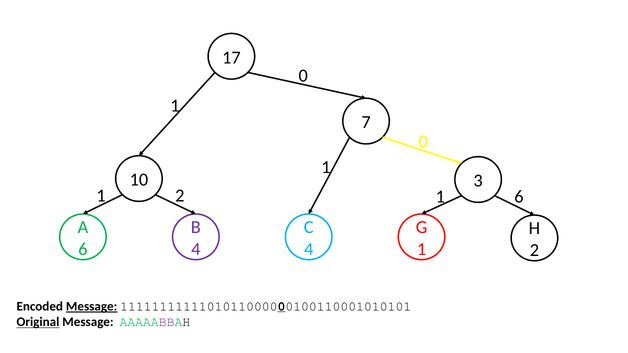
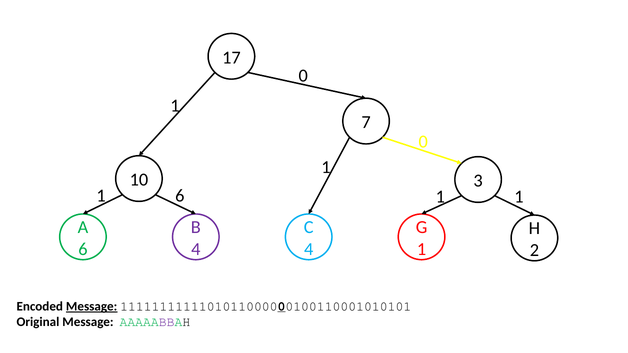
1 2: 2 -> 6
1 6: 6 -> 1
Original underline: present -> none
